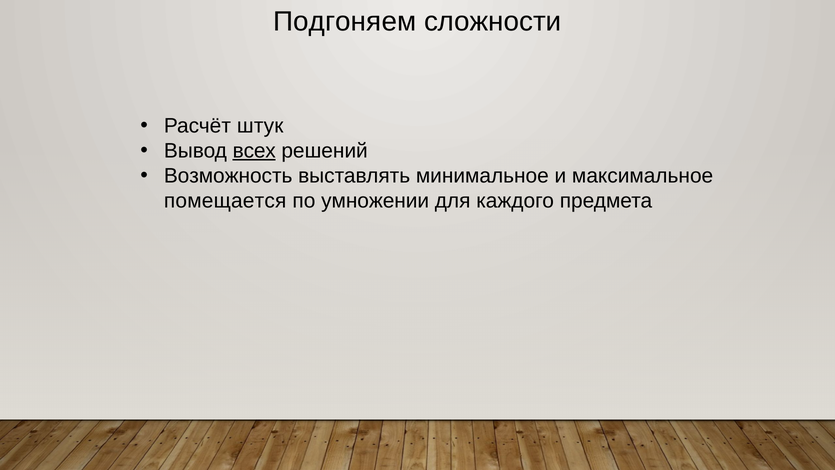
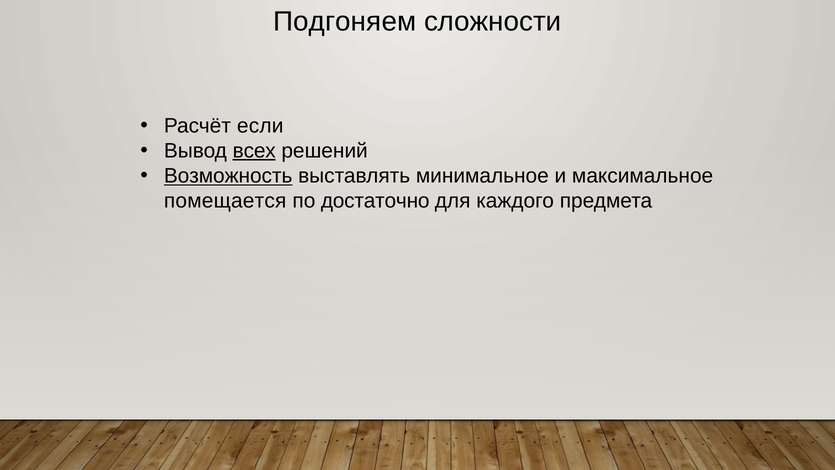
штук: штук -> если
Возможность underline: none -> present
умножении: умножении -> достаточно
